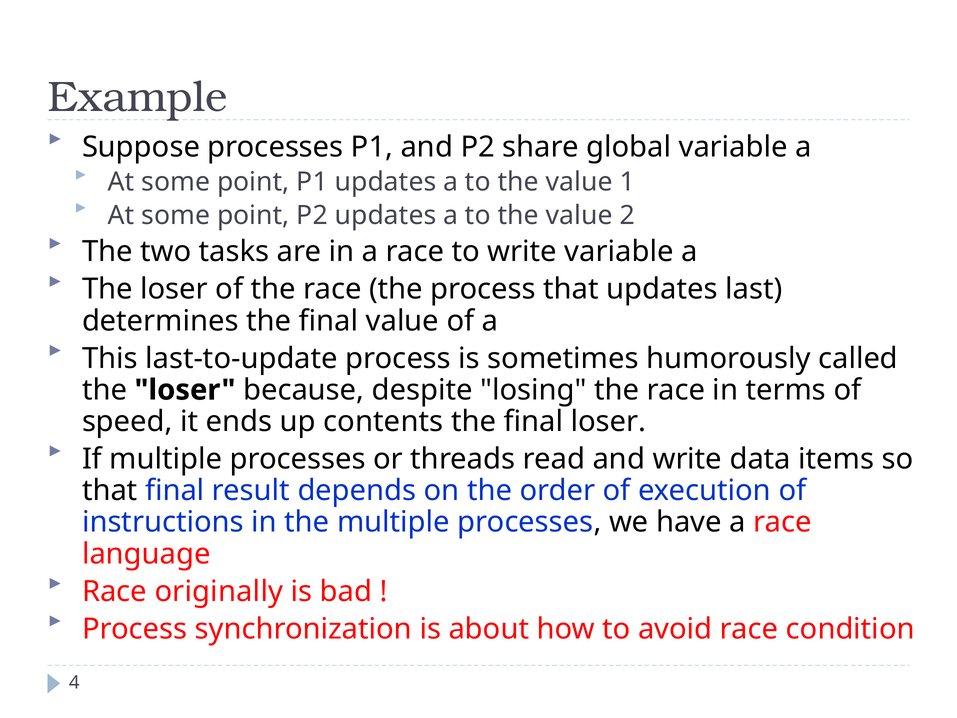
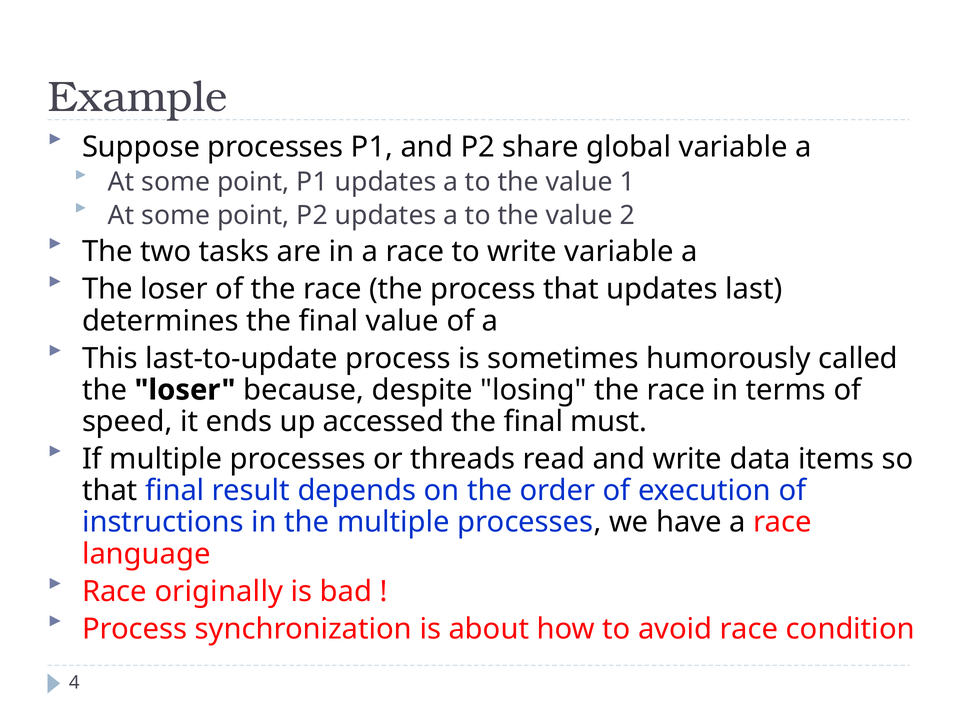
contents: contents -> accessed
final loser: loser -> must
